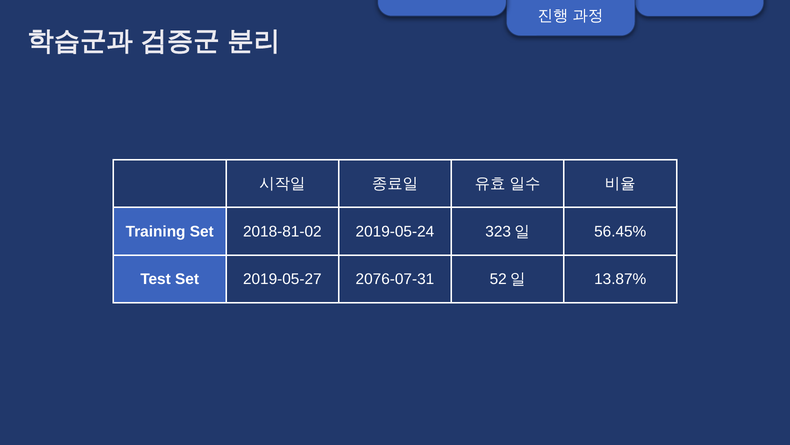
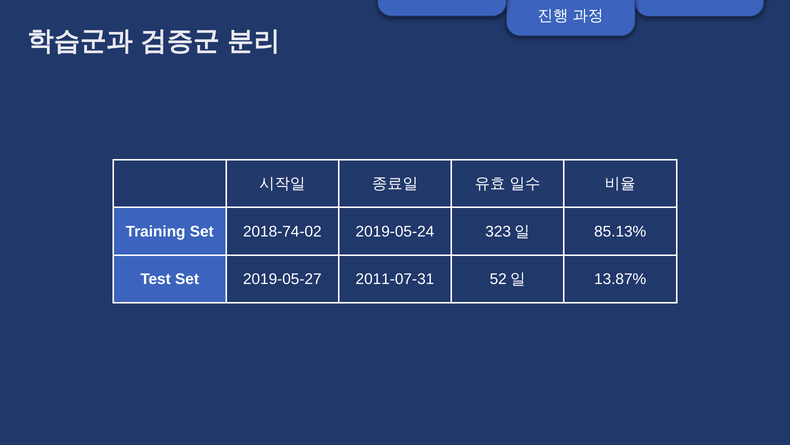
2018-81-02: 2018-81-02 -> 2018-74-02
56.45%: 56.45% -> 85.13%
2076-07-31: 2076-07-31 -> 2011-07-31
